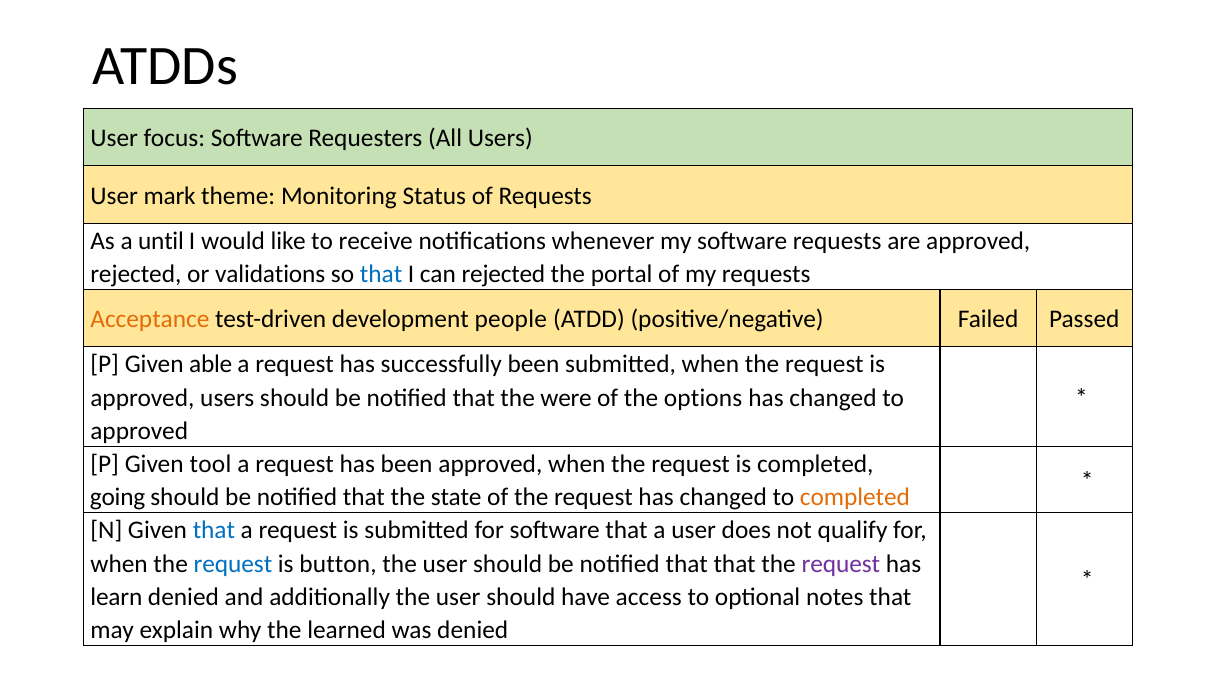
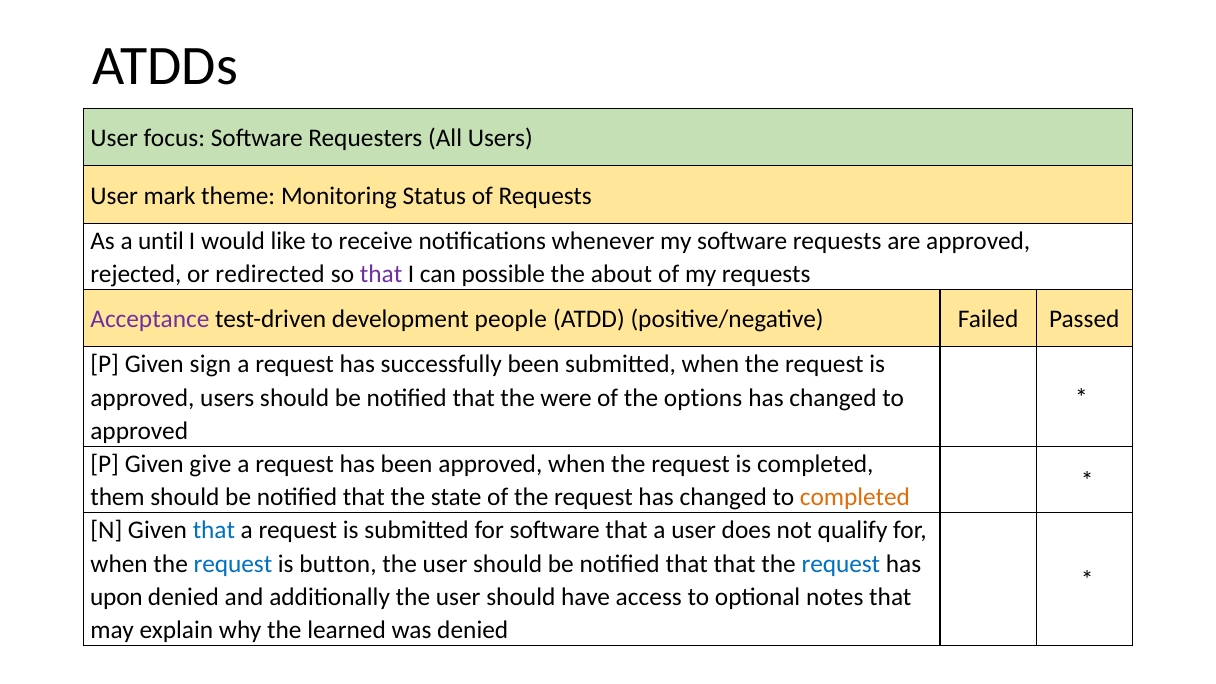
validations: validations -> redirected
that at (381, 274) colour: blue -> purple
can rejected: rejected -> possible
portal: portal -> about
Acceptance colour: orange -> purple
able: able -> sign
tool: tool -> give
going: going -> them
request at (841, 564) colour: purple -> blue
learn: learn -> upon
